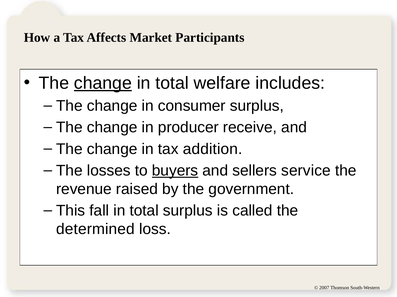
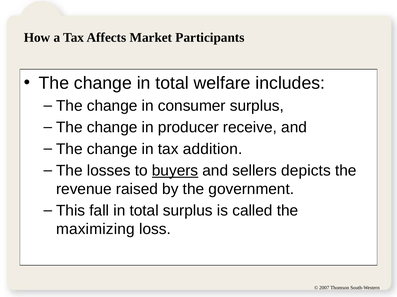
change at (103, 83) underline: present -> none
service: service -> depicts
determined: determined -> maximizing
